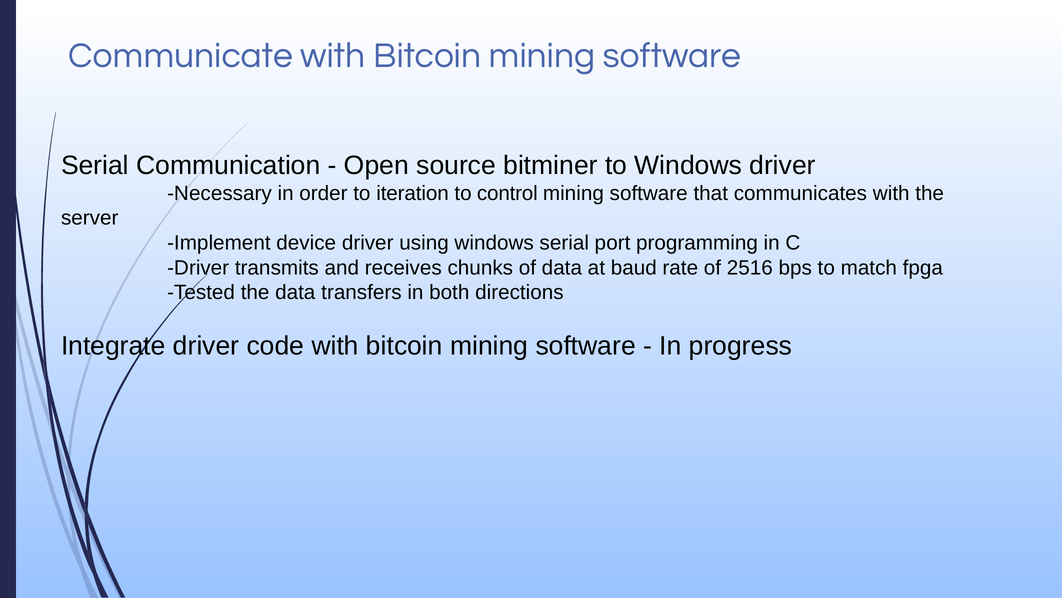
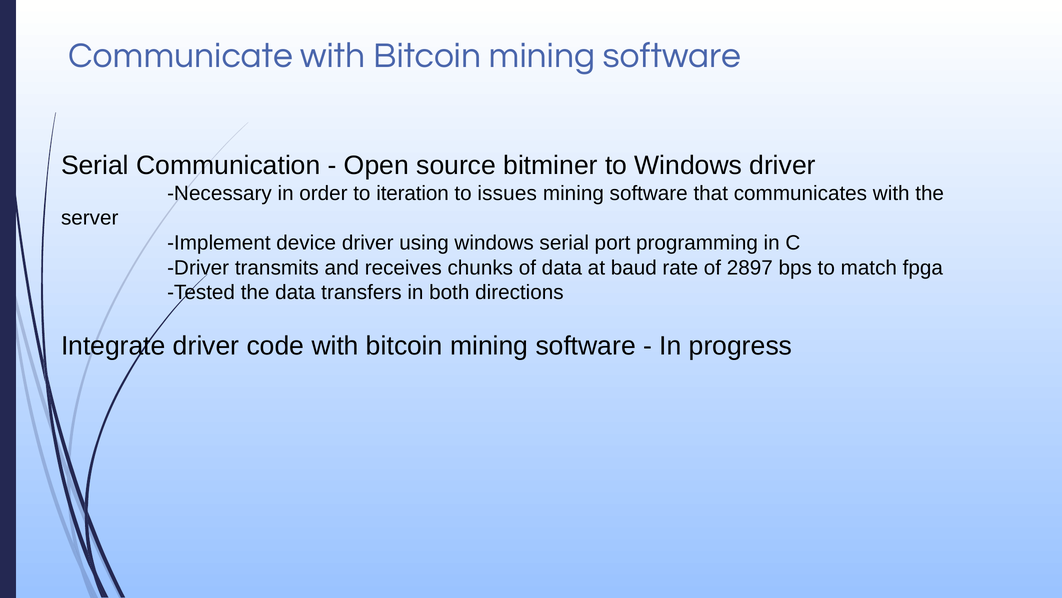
control: control -> issues
2516: 2516 -> 2897
